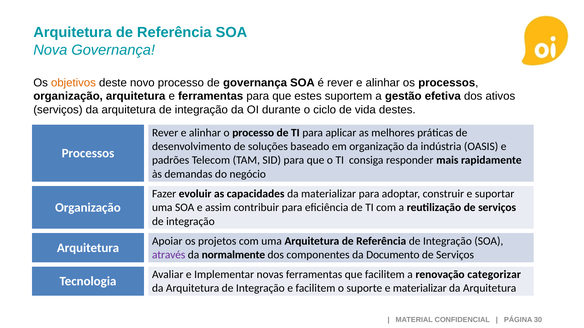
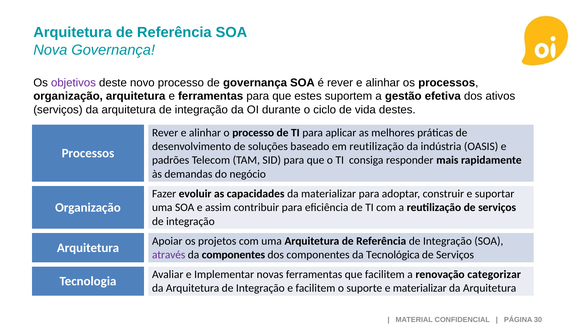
objetivos colour: orange -> purple
em organização: organização -> reutilização
da normalmente: normalmente -> componentes
Documento: Documento -> Tecnológica
